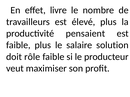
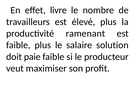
pensaient: pensaient -> ramenant
rôle: rôle -> paie
